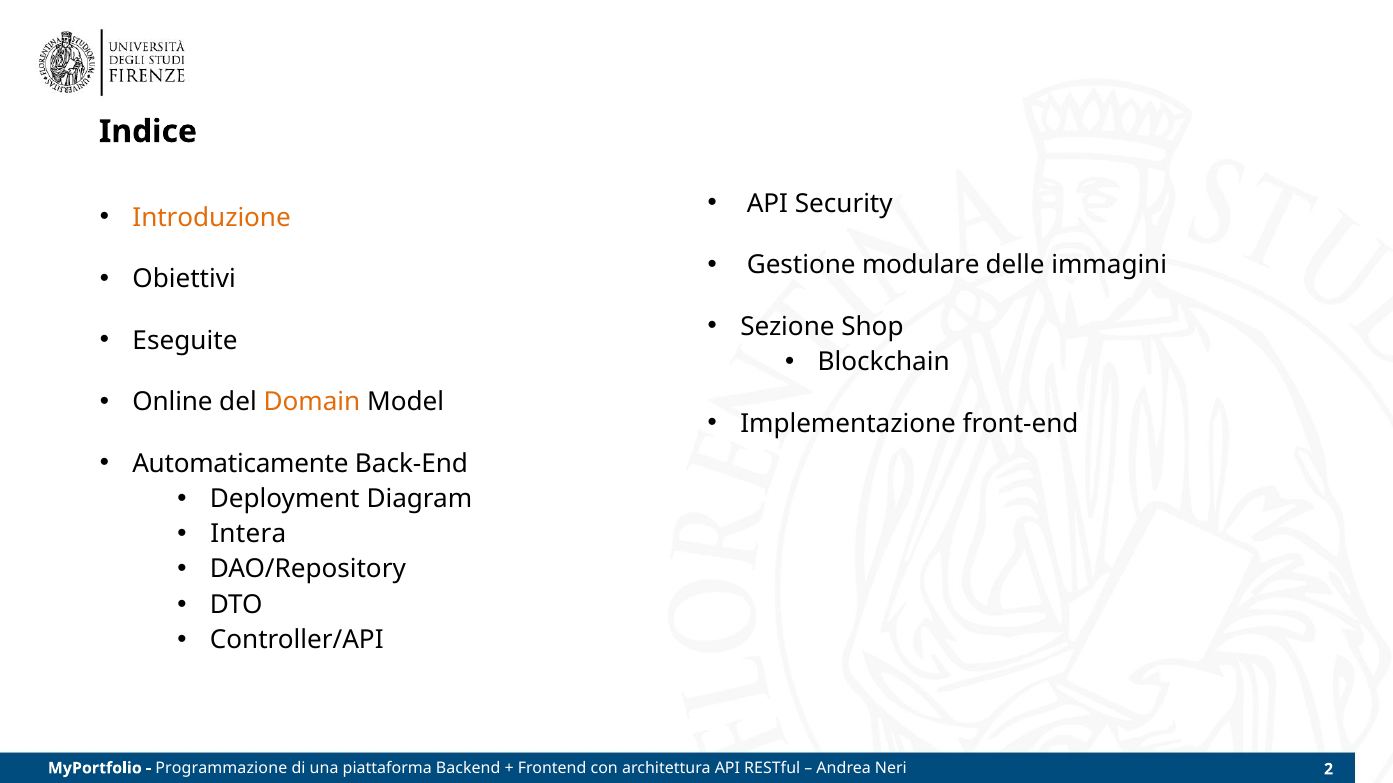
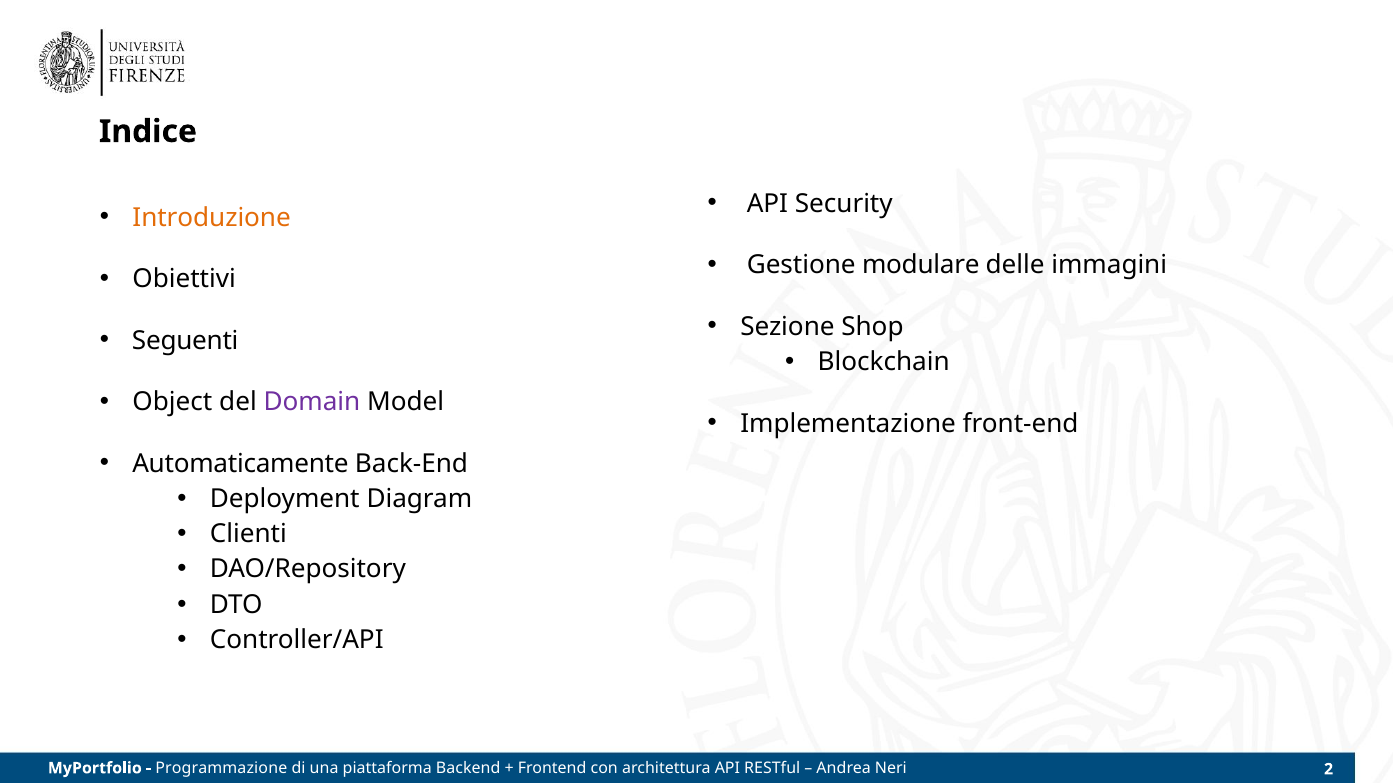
Eseguite: Eseguite -> Seguenti
Online: Online -> Object
Domain colour: orange -> purple
Intera: Intera -> Clienti
